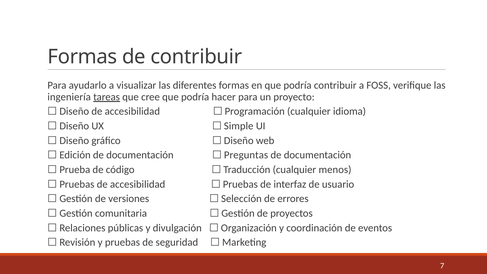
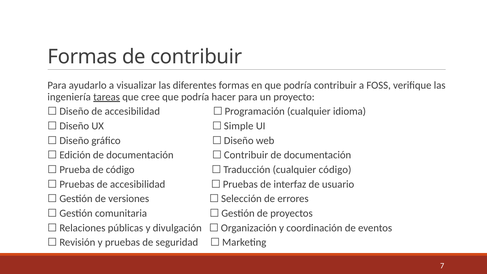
documentación Preguntas: Preguntas -> Contribuir
cualquier menos: menos -> código
